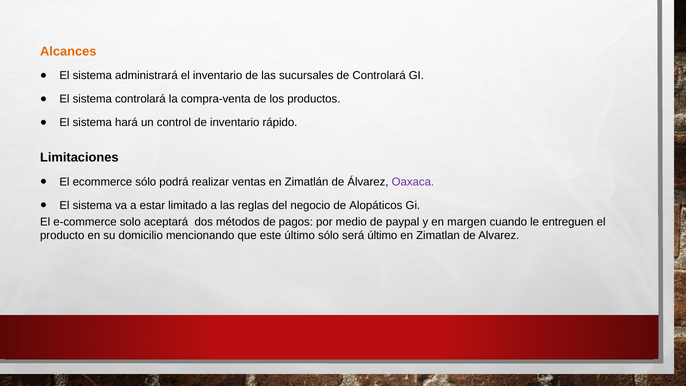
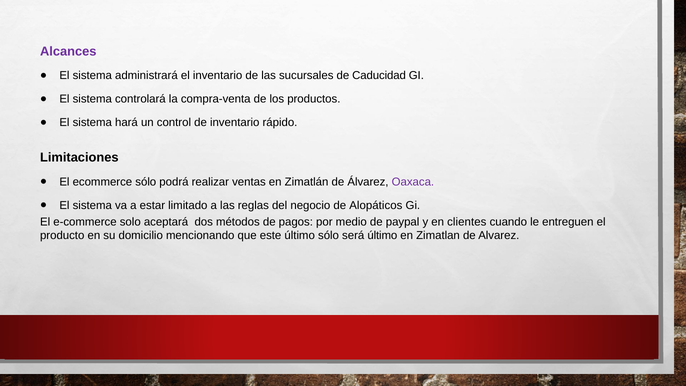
Alcances colour: orange -> purple
de Controlará: Controlará -> Caducidad
margen: margen -> clientes
